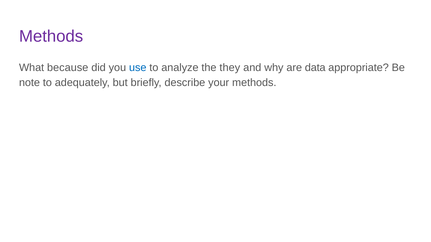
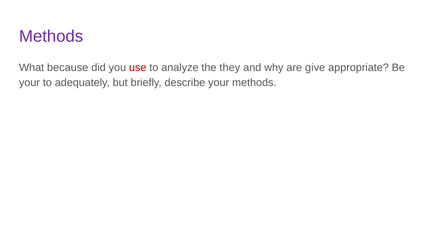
use colour: blue -> red
data: data -> give
note at (29, 83): note -> your
